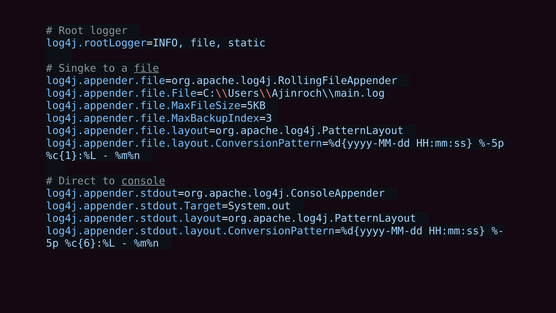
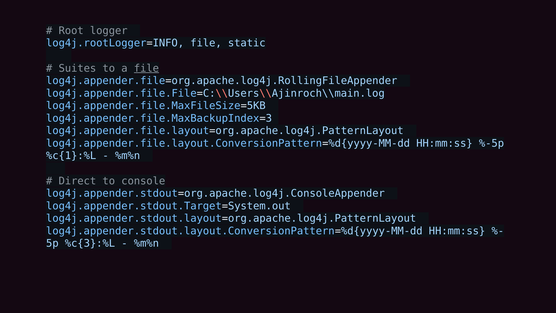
Singke: Singke -> Suites
console underline: present -> none
%c{6}:%L: %c{6}:%L -> %c{3}:%L
